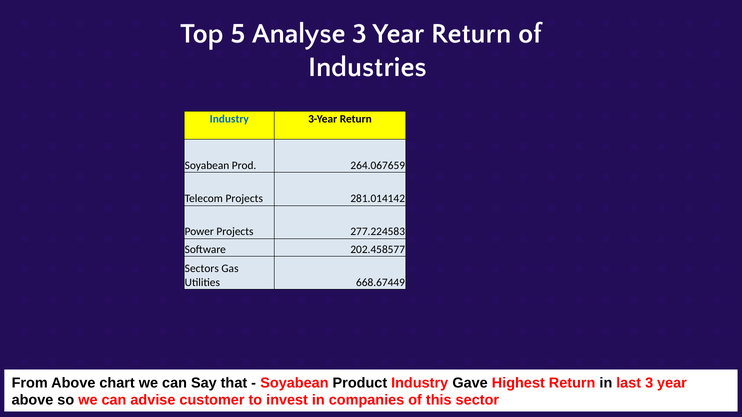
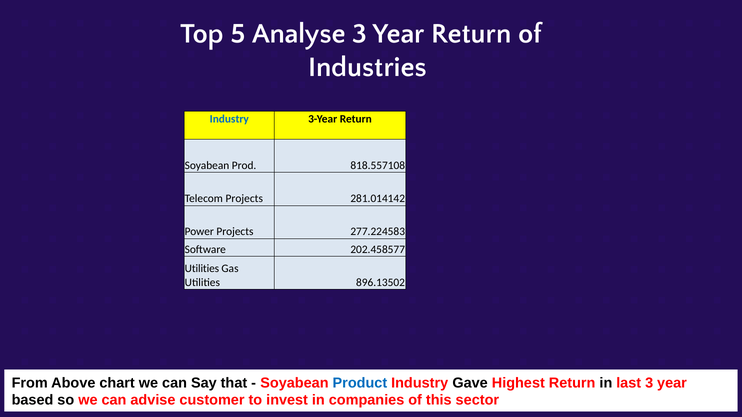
264.067659: 264.067659 -> 818.557108
Sectors at (202, 269): Sectors -> Utilities
668.67449: 668.67449 -> 896.13502
Product colour: black -> blue
above at (32, 401): above -> based
